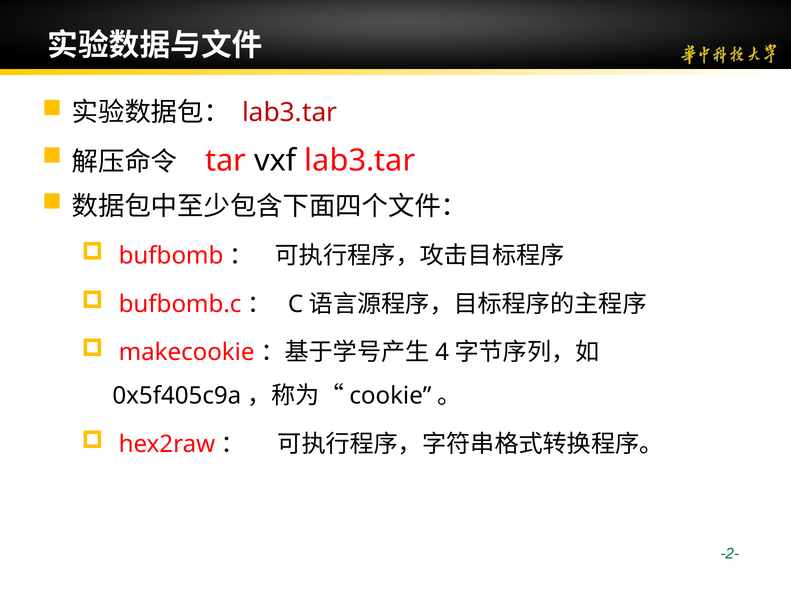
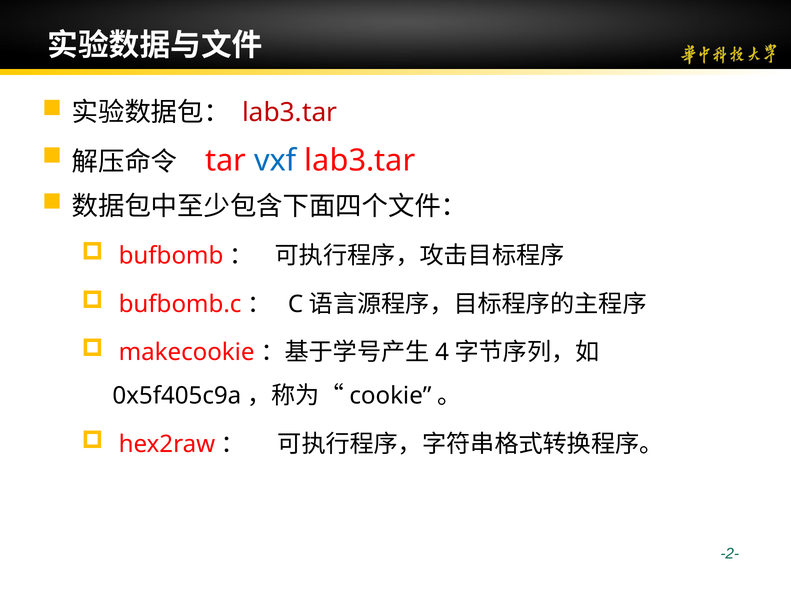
vxf colour: black -> blue
